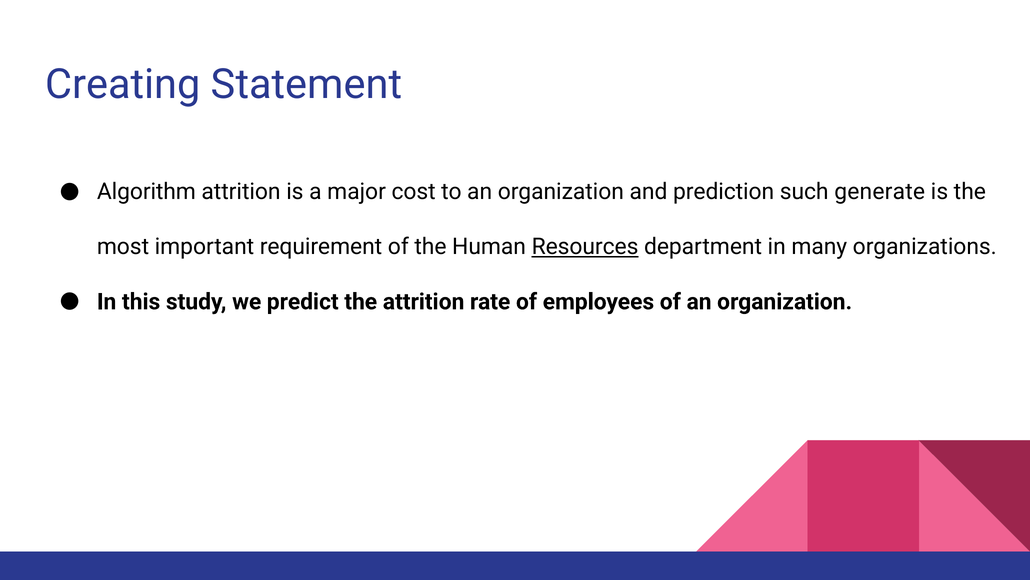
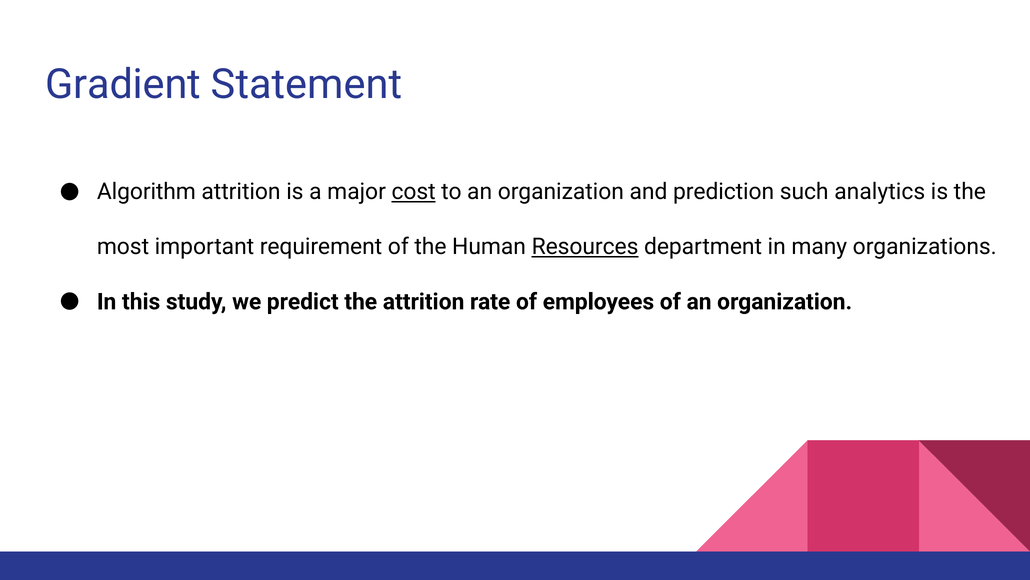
Creating: Creating -> Gradient
cost underline: none -> present
generate: generate -> analytics
